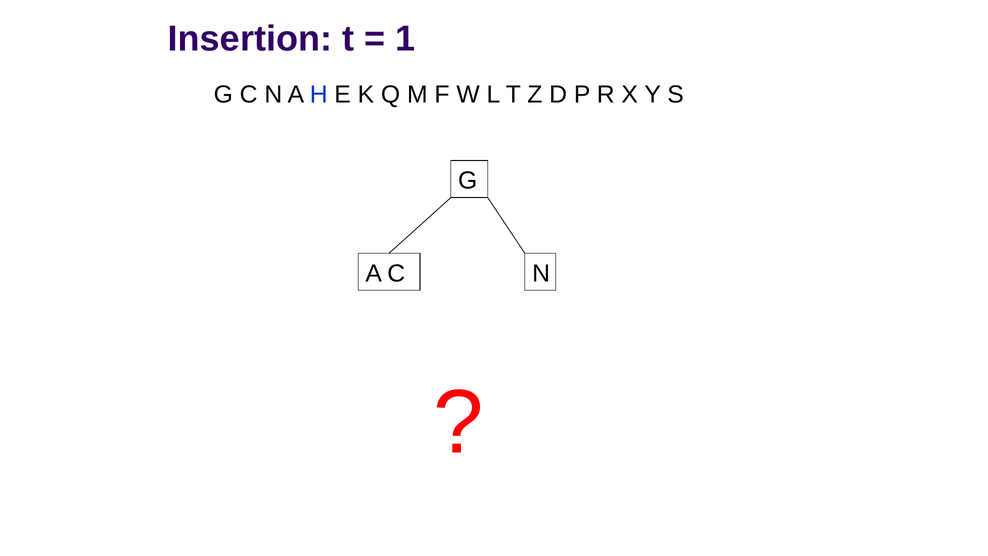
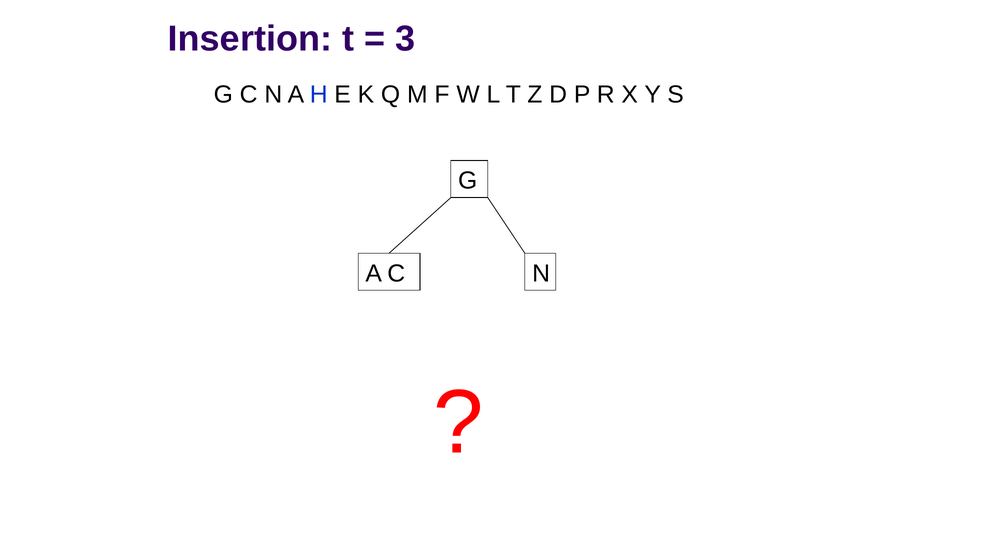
1: 1 -> 3
